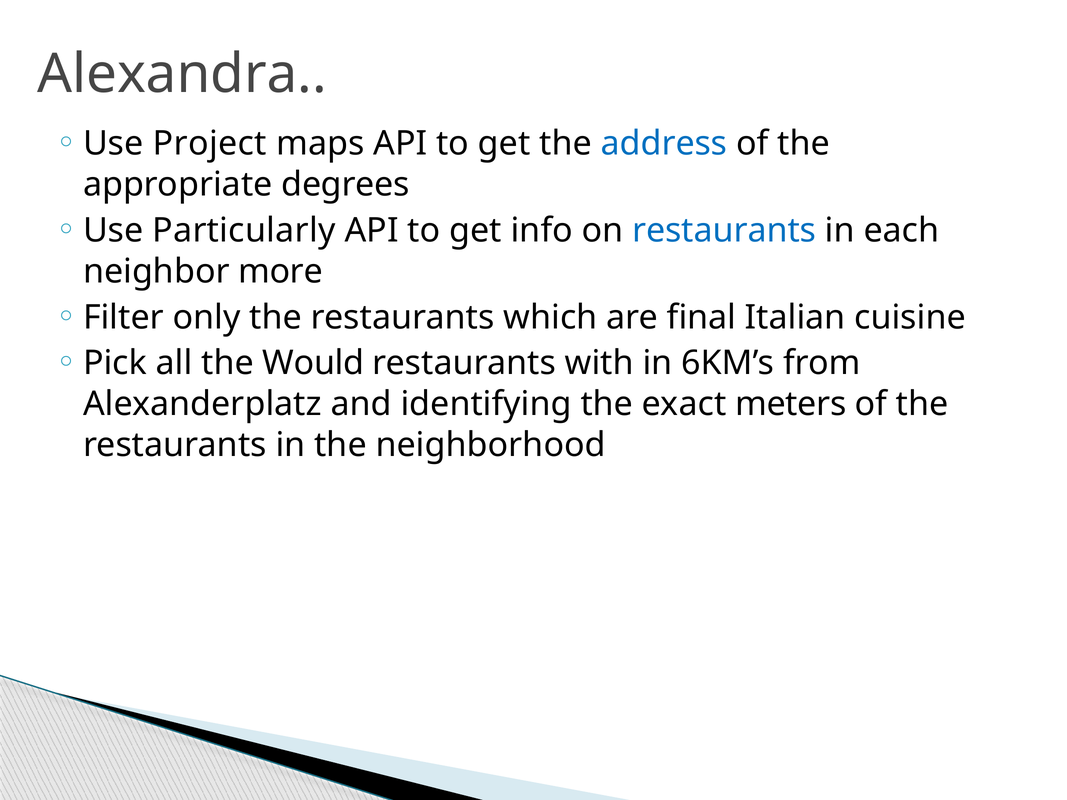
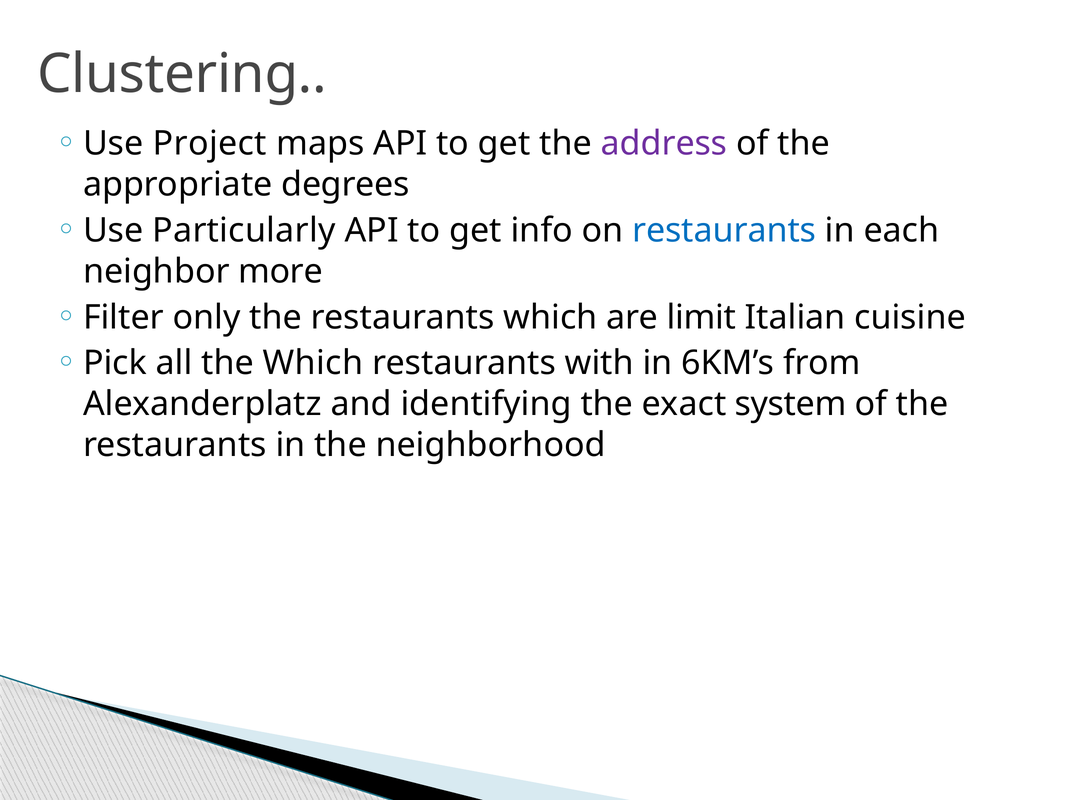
Alexandra: Alexandra -> Clustering
address colour: blue -> purple
final: final -> limit
the Would: Would -> Which
meters: meters -> system
